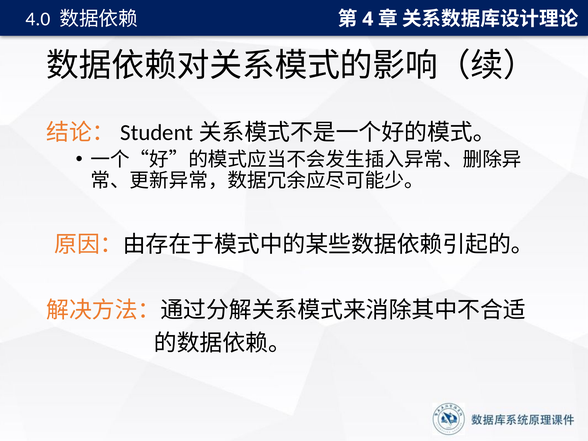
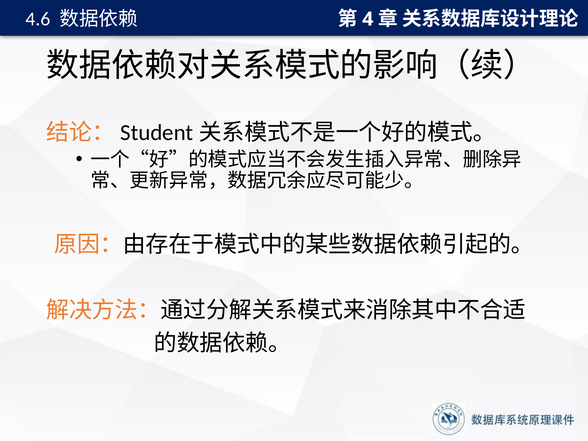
4.0: 4.0 -> 4.6
